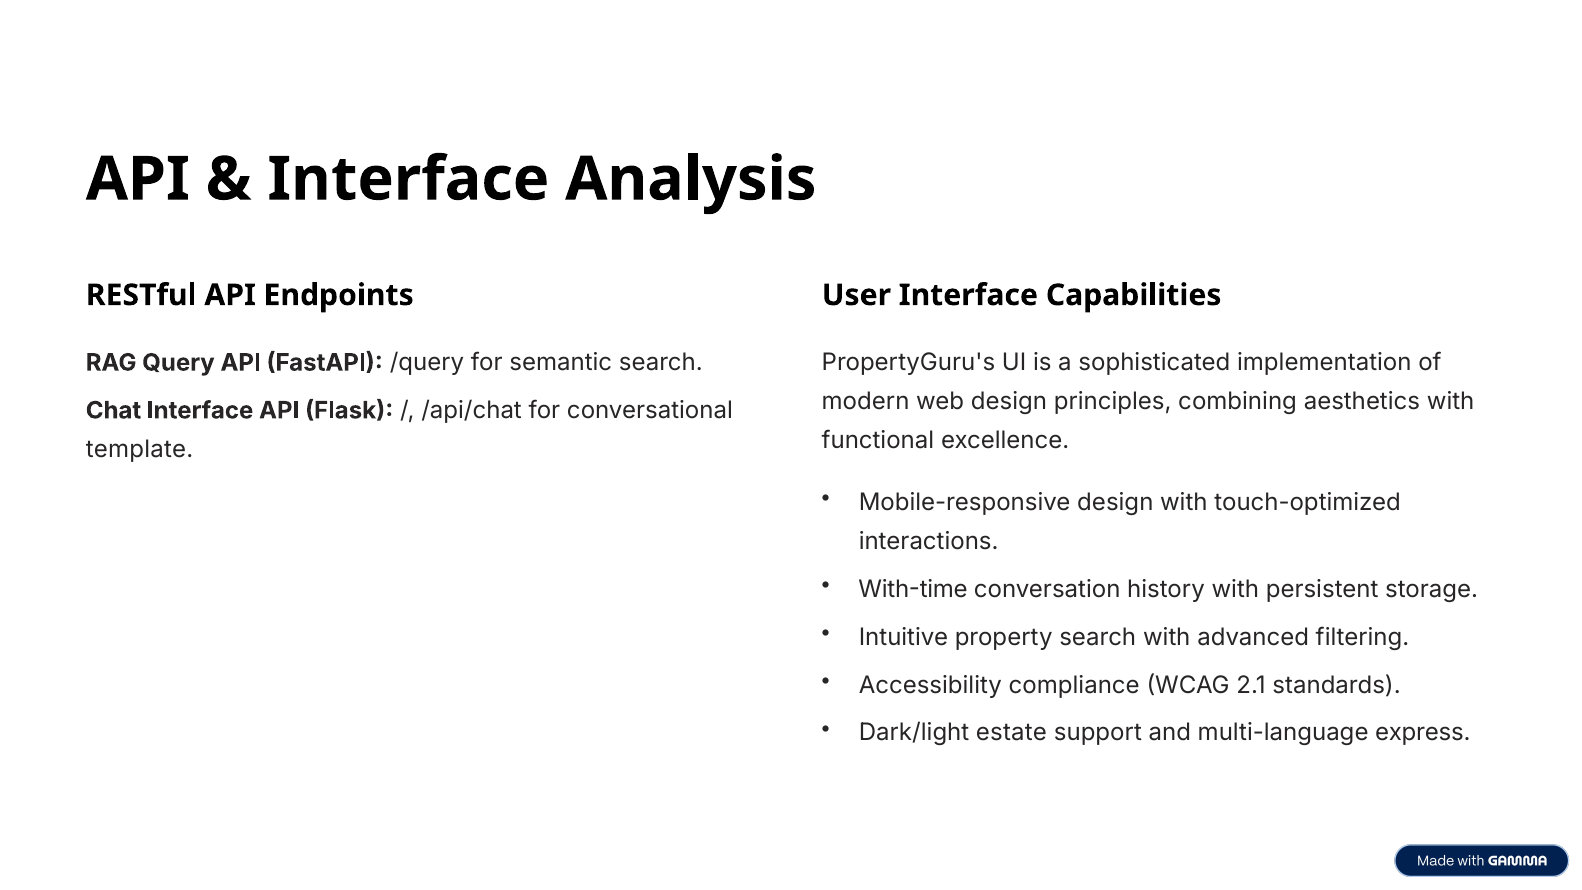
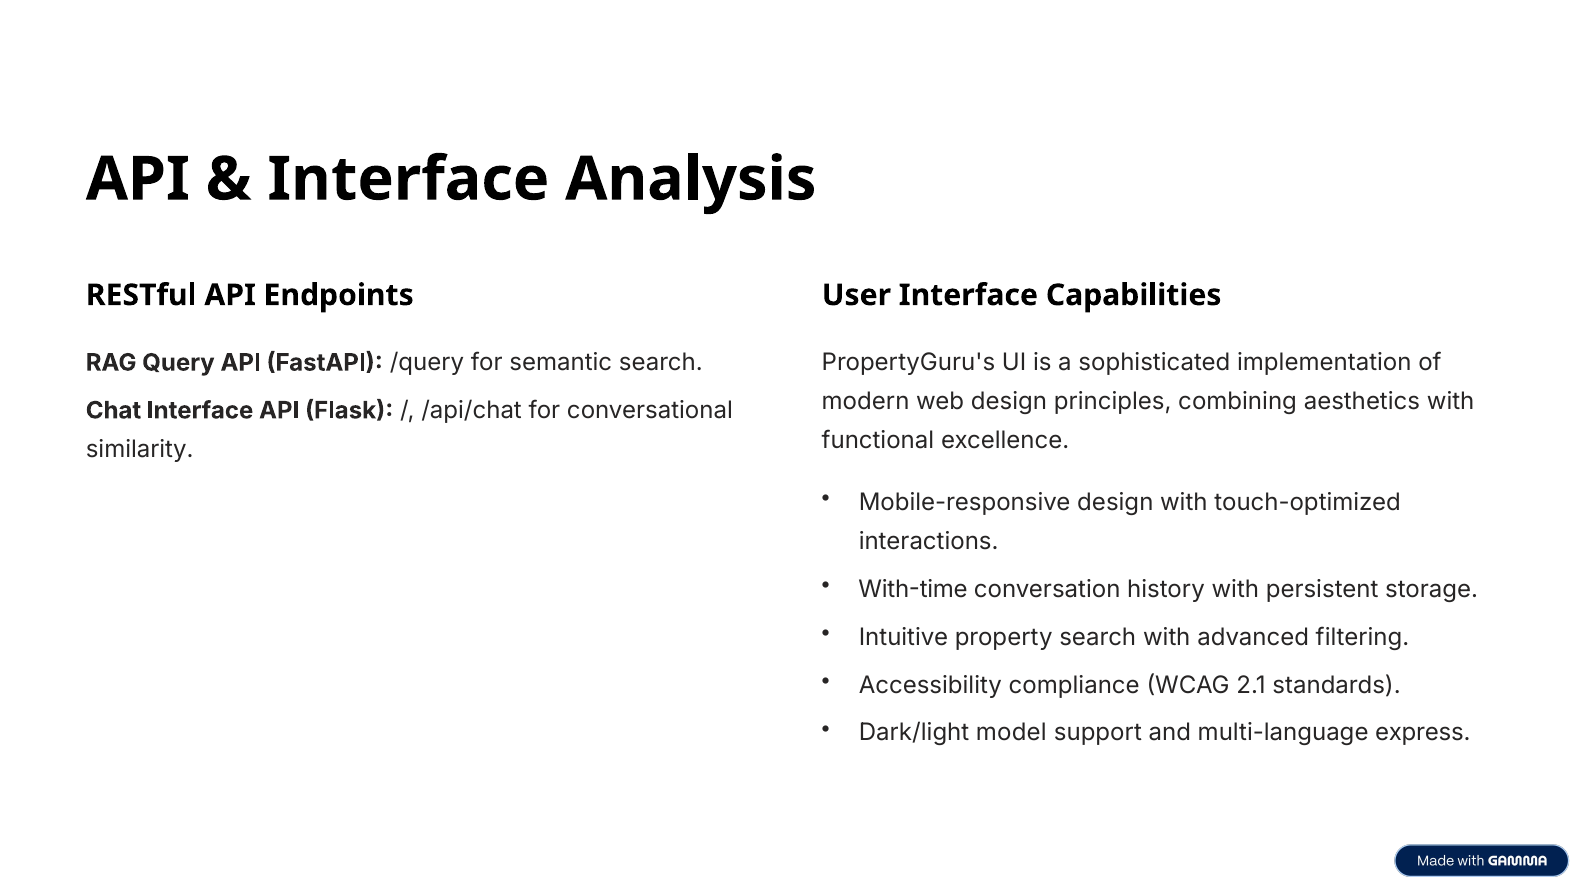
template: template -> similarity
estate: estate -> model
